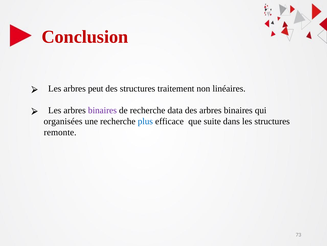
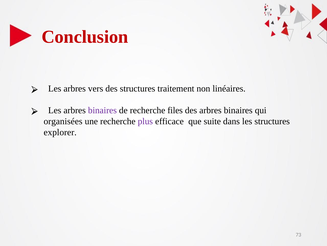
peut: peut -> vers
data: data -> files
plus colour: blue -> purple
remonte: remonte -> explorer
